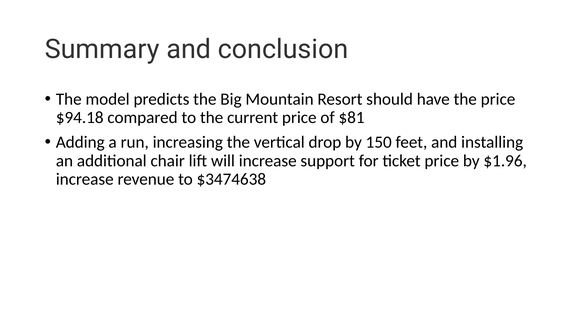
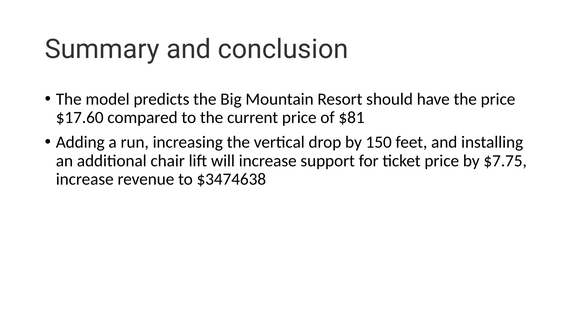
$94.18: $94.18 -> $17.60
$1.96: $1.96 -> $7.75
